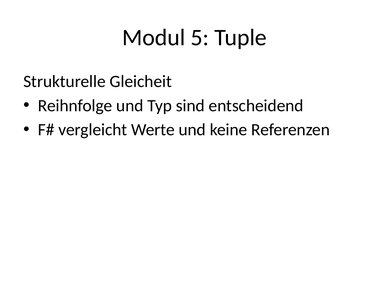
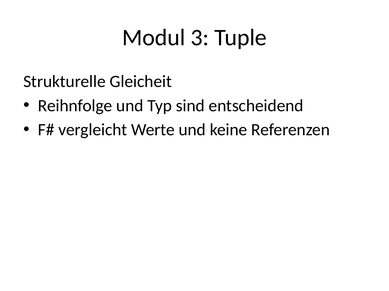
5: 5 -> 3
